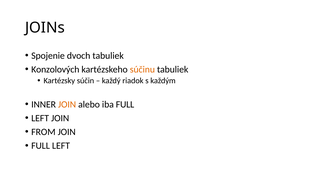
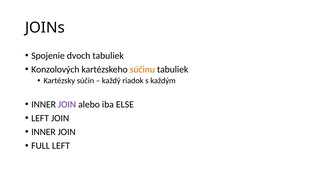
JOIN at (67, 104) colour: orange -> purple
iba FULL: FULL -> ELSE
FROM at (43, 132): FROM -> INNER
